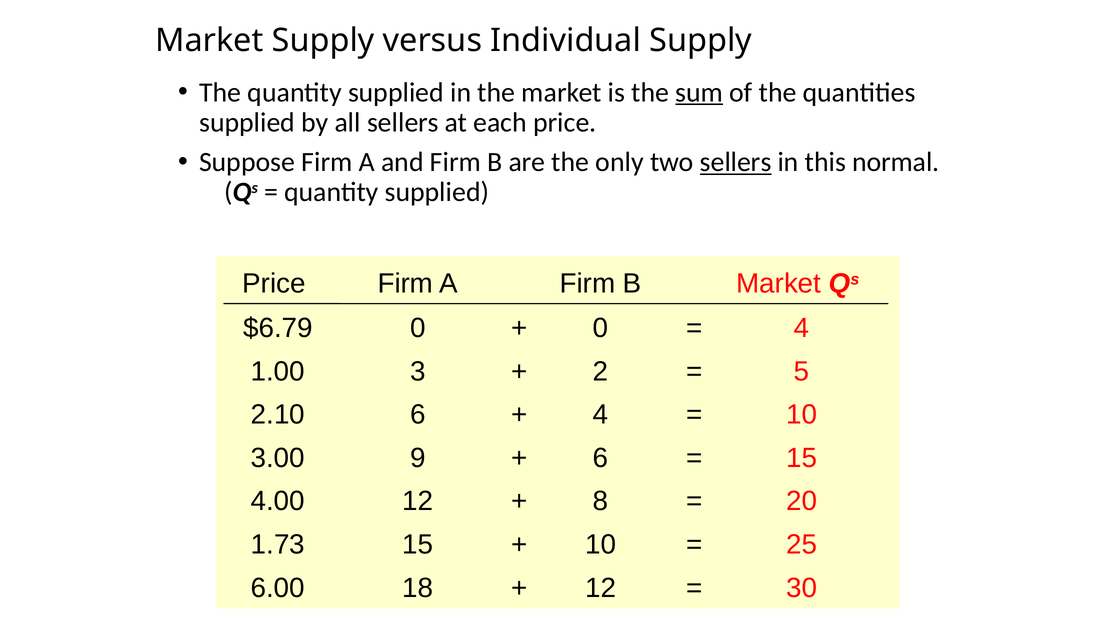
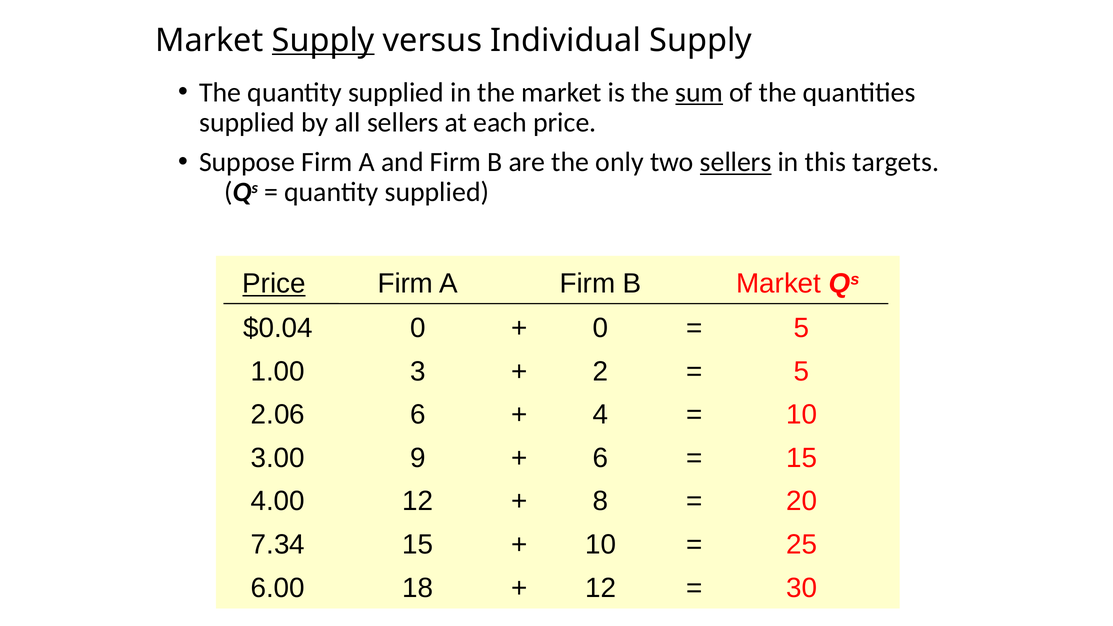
Supply at (323, 40) underline: none -> present
normal: normal -> targets
Price at (274, 284) underline: none -> present
$6.79: $6.79 -> $0.04
4 at (802, 328): 4 -> 5
2.10: 2.10 -> 2.06
1.73: 1.73 -> 7.34
